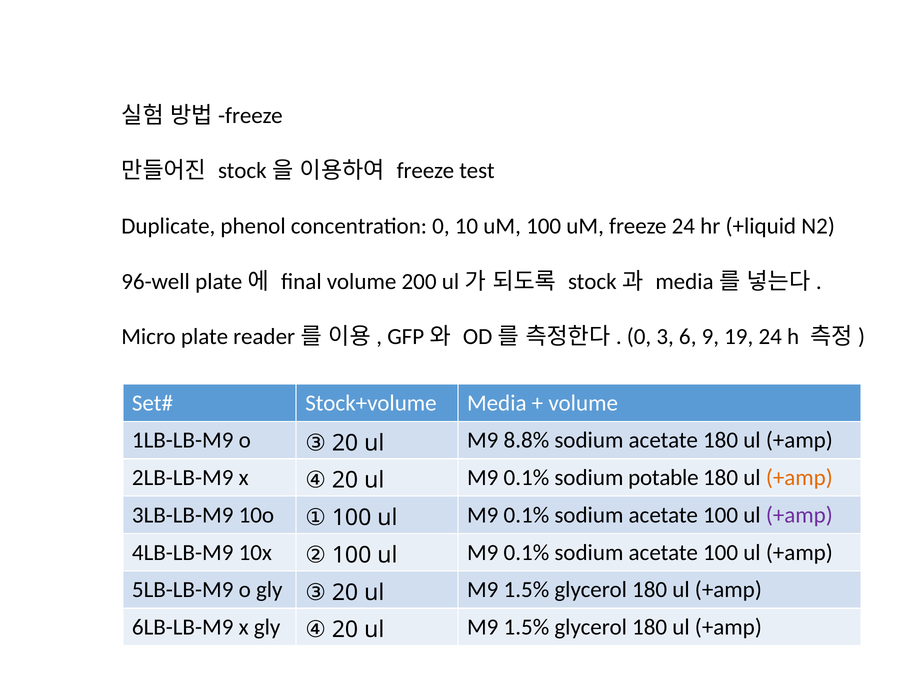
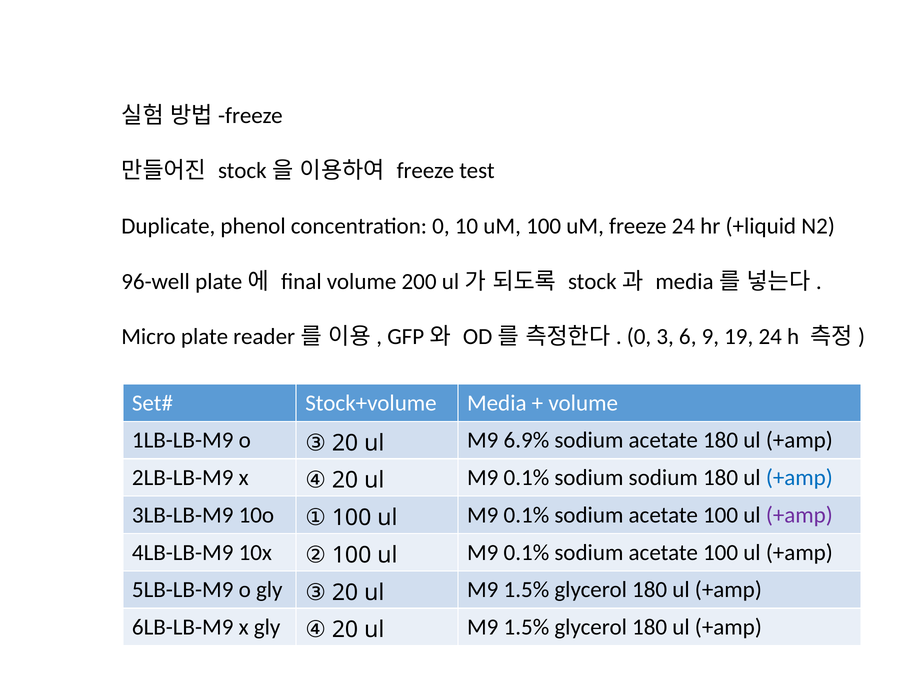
8.8%: 8.8% -> 6.9%
sodium potable: potable -> sodium
+amp at (799, 478) colour: orange -> blue
